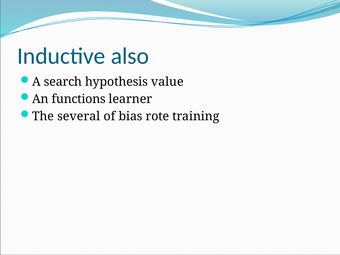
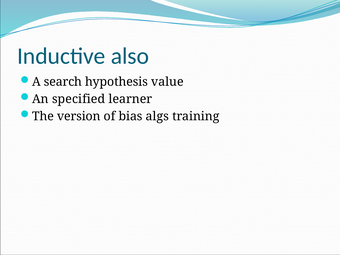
functions: functions -> specified
several: several -> version
rote: rote -> algs
